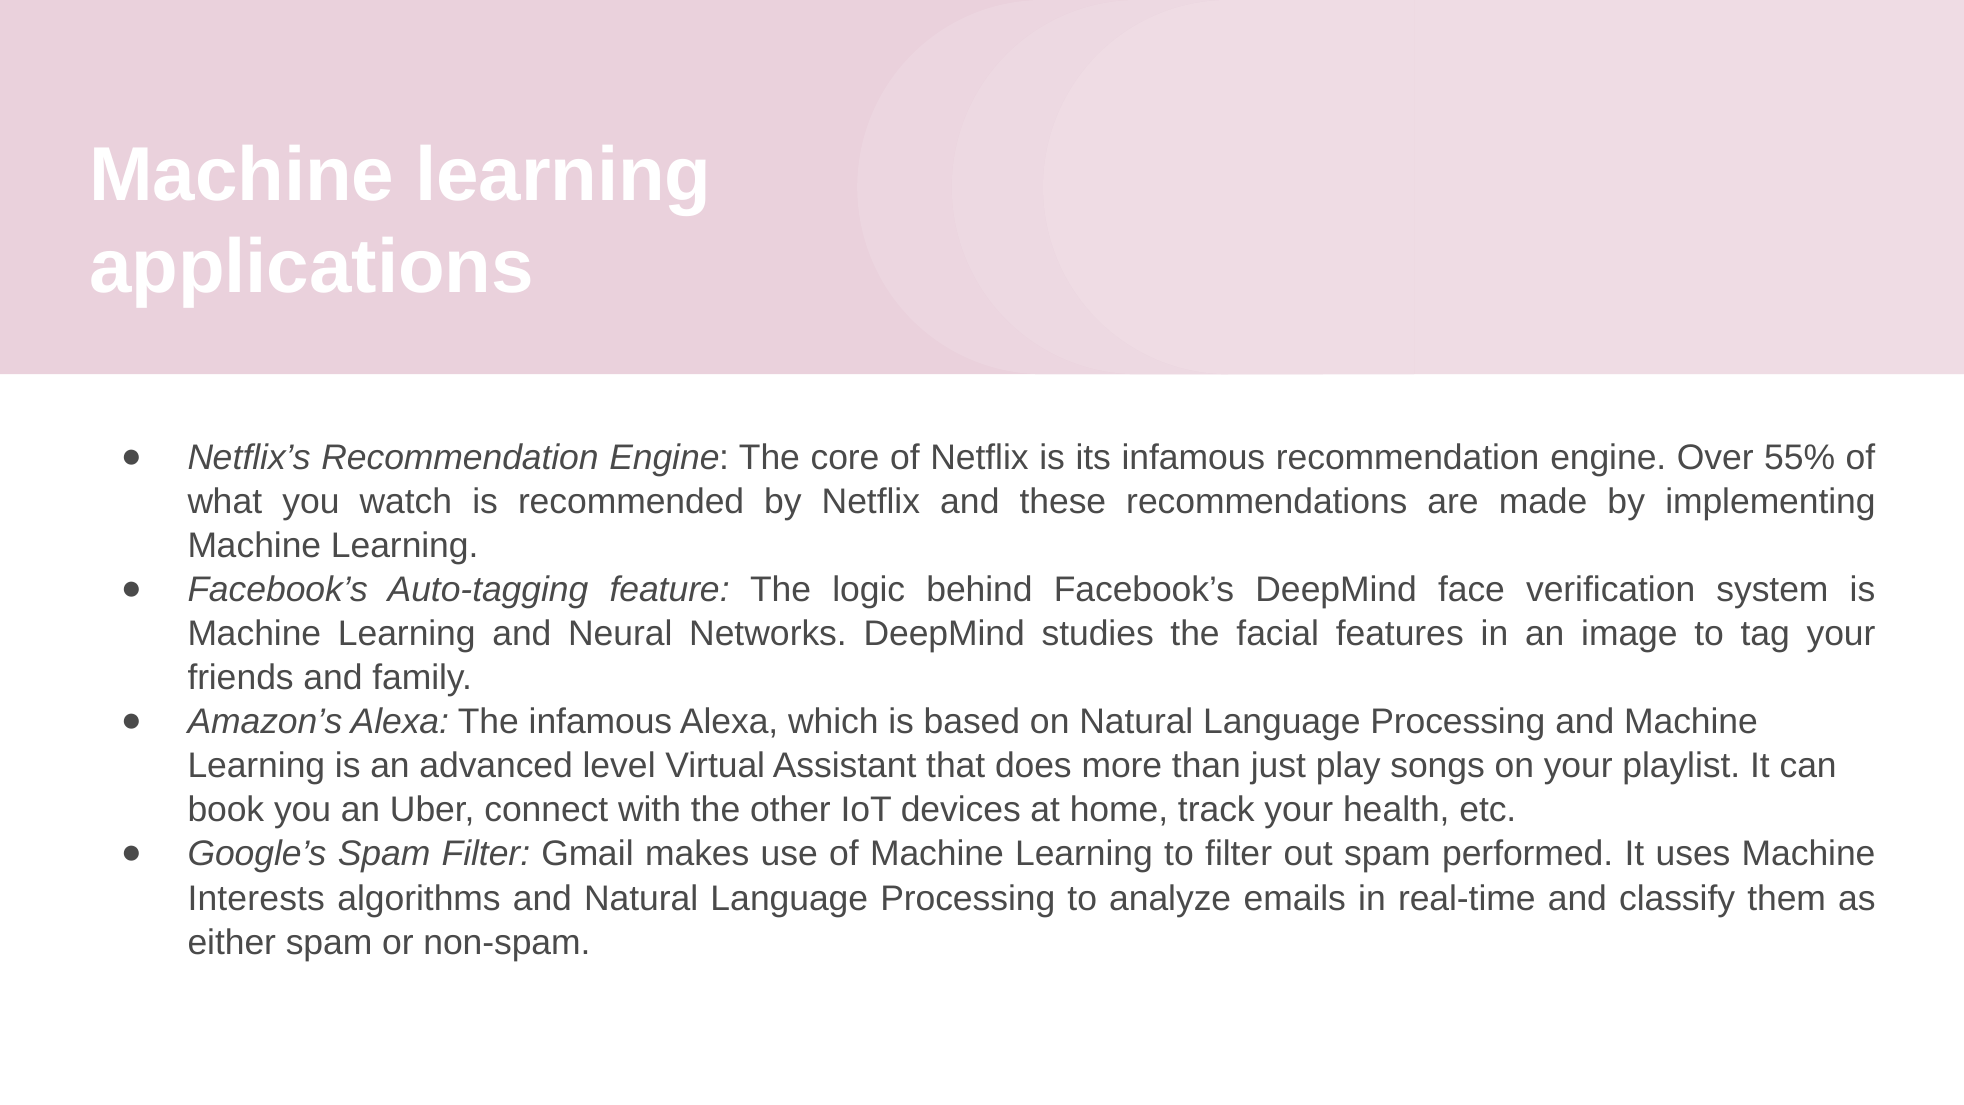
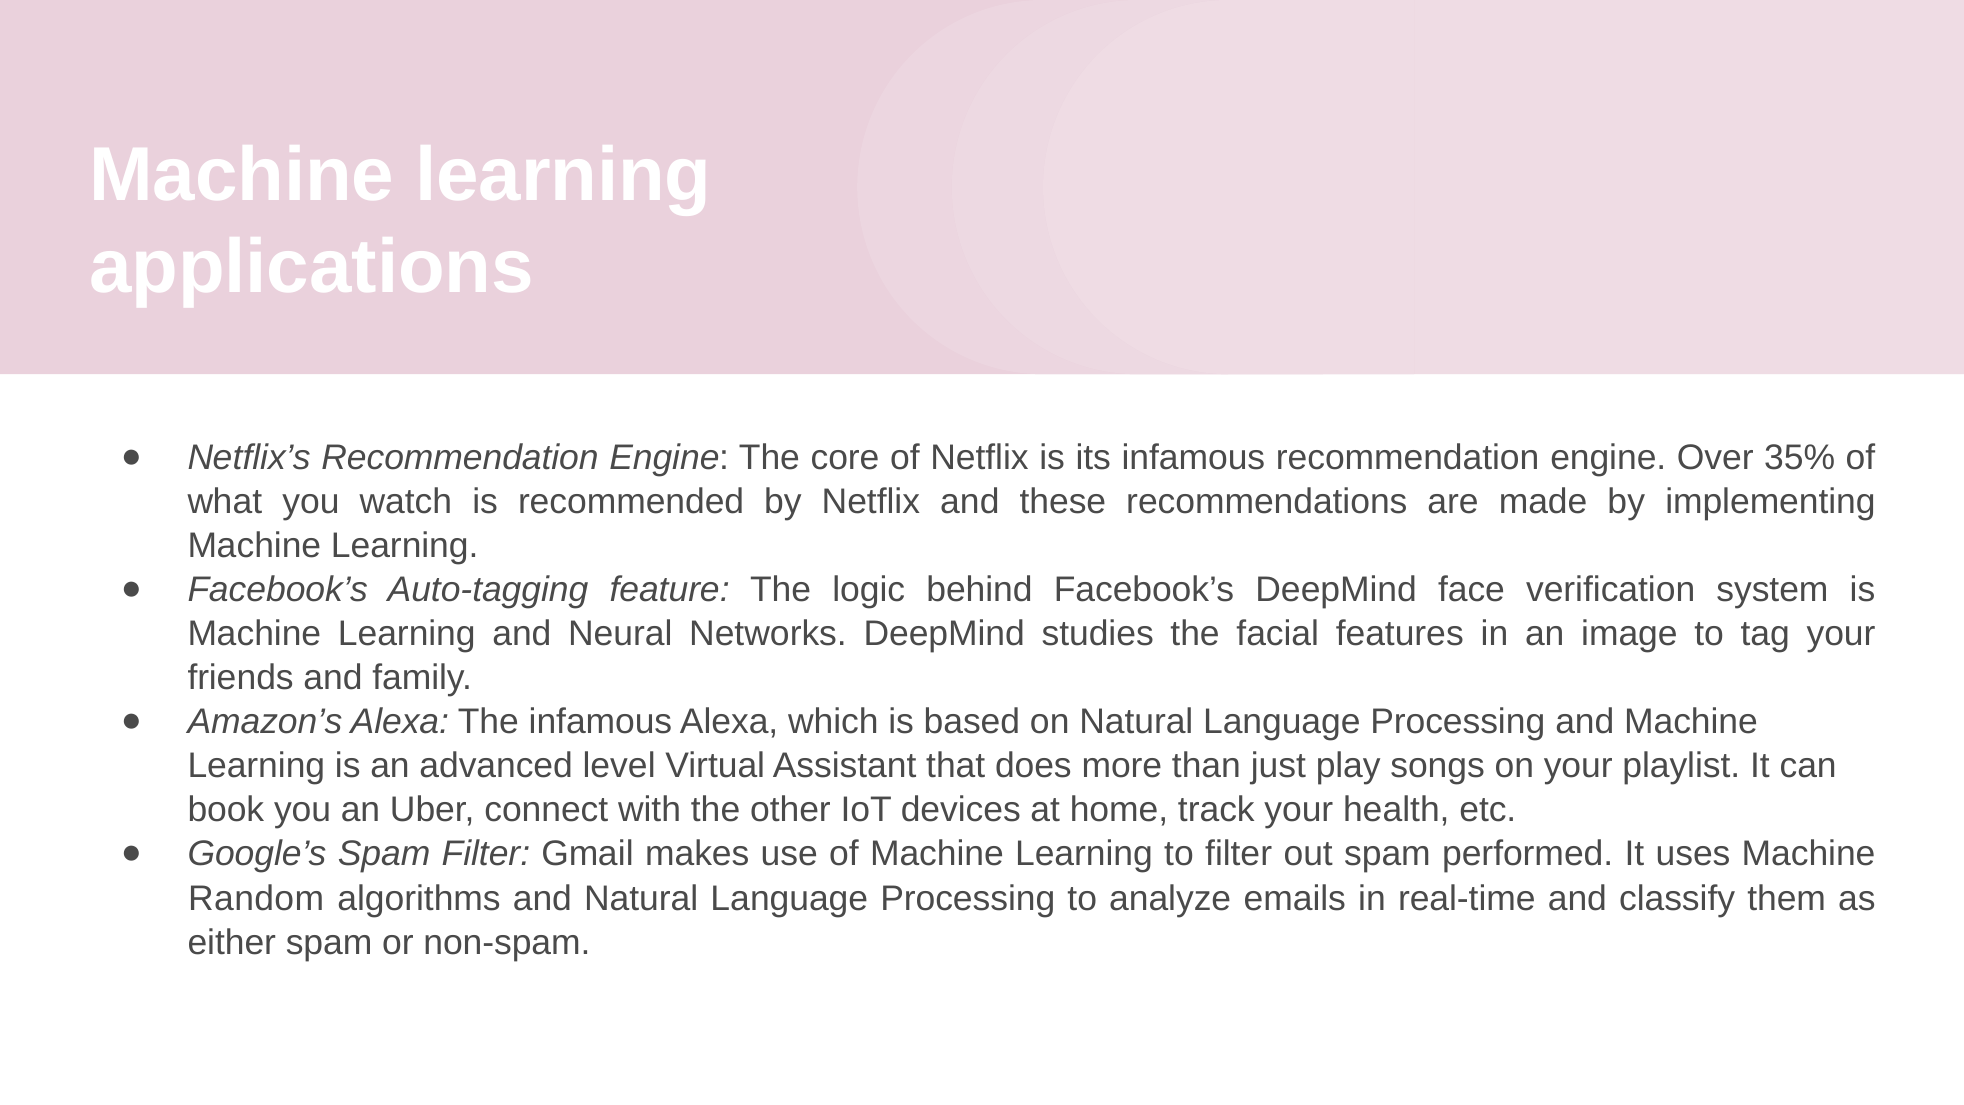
55%: 55% -> 35%
Interests: Interests -> Random
